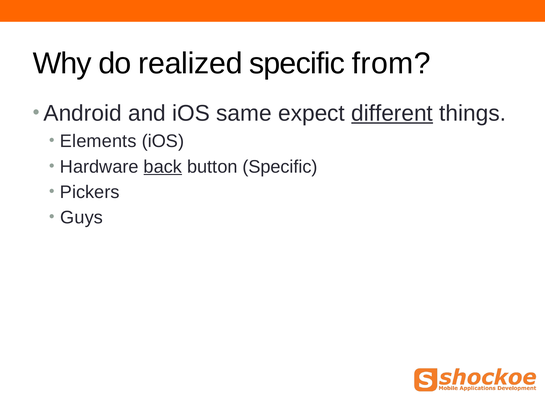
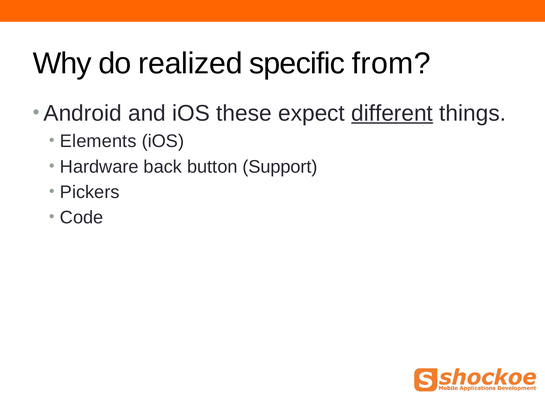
same: same -> these
back underline: present -> none
button Specific: Specific -> Support
Guys: Guys -> Code
